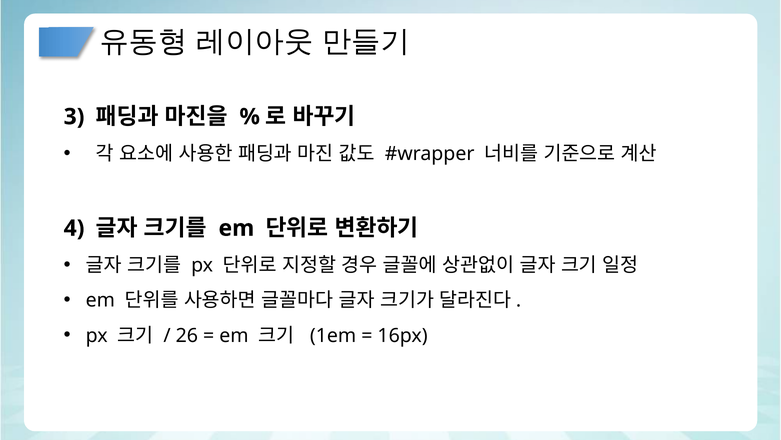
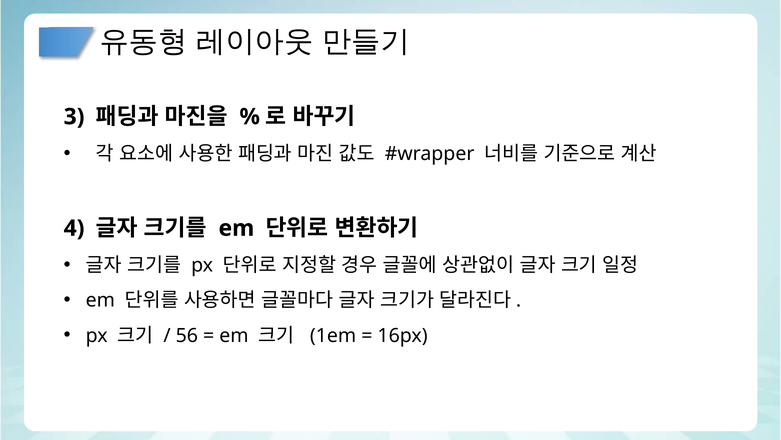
26: 26 -> 56
